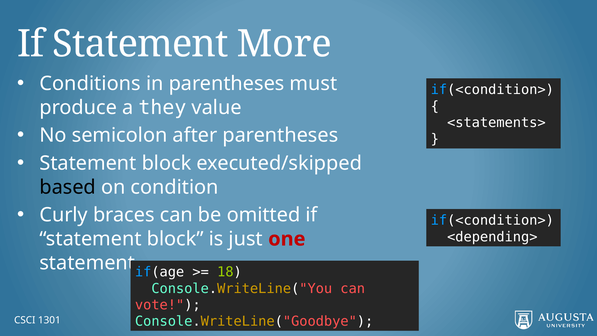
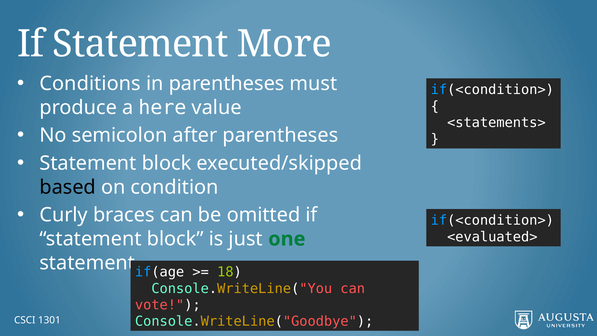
they: they -> here
<depending>: <depending> -> <evaluated>
one colour: red -> green
